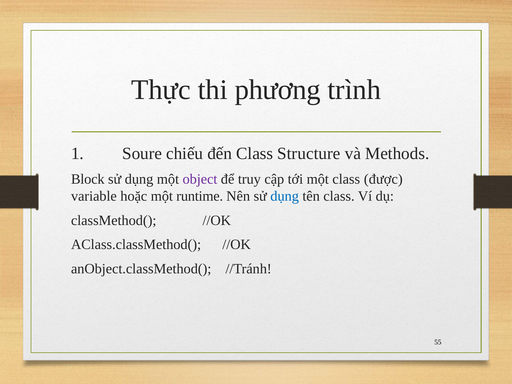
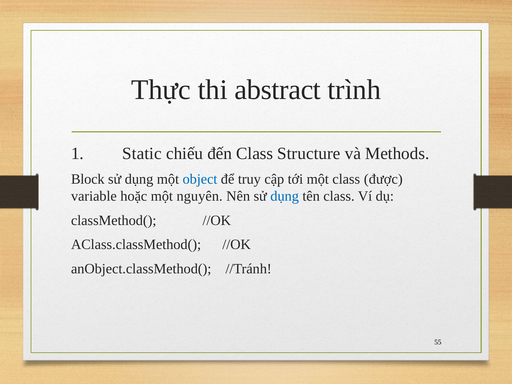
phương: phương -> abstract
Soure: Soure -> Static
object colour: purple -> blue
runtime: runtime -> nguyên
